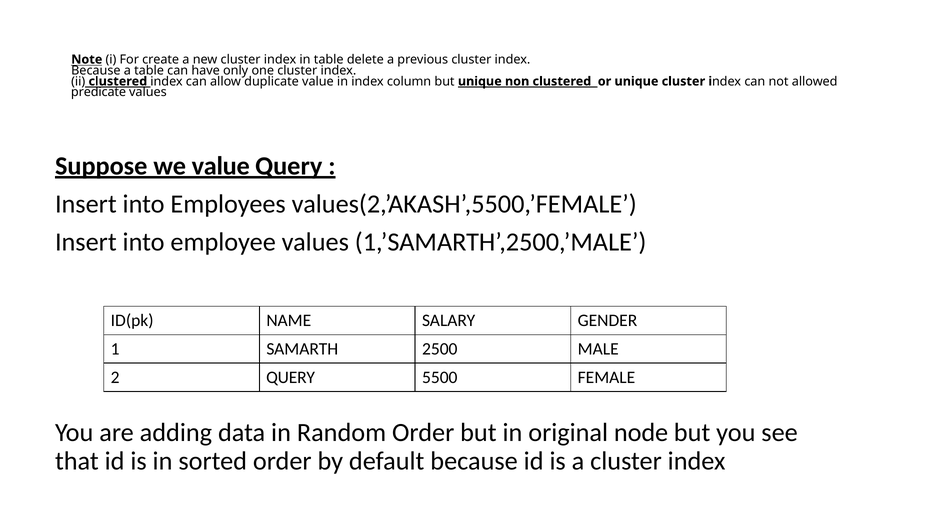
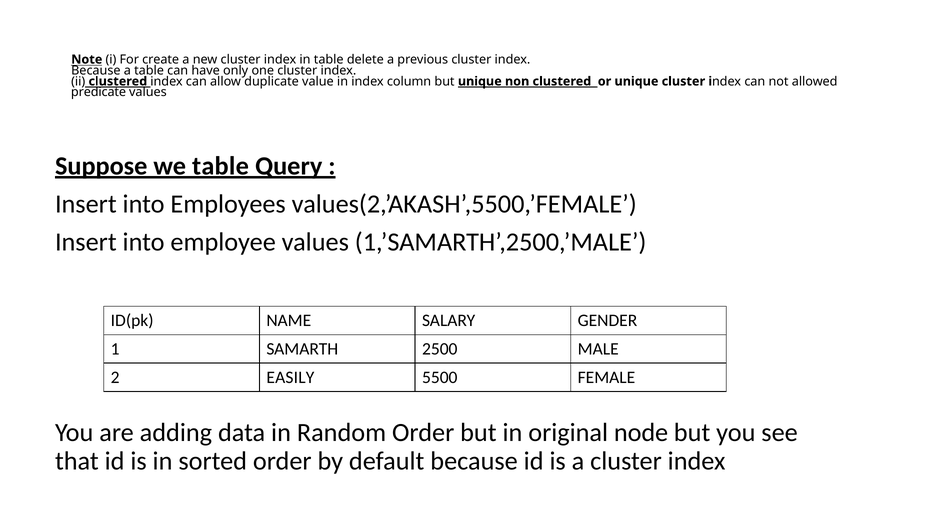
we value: value -> table
2 QUERY: QUERY -> EASILY
